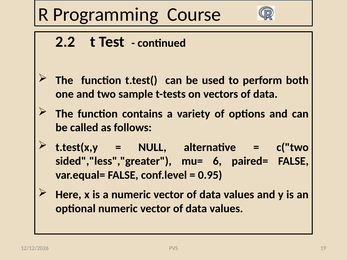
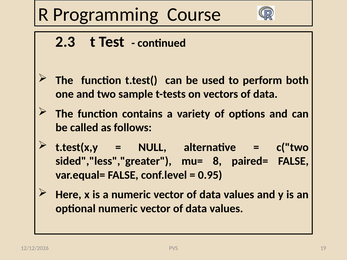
2.2: 2.2 -> 2.3
6: 6 -> 8
